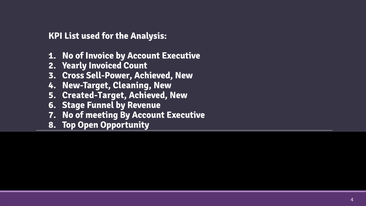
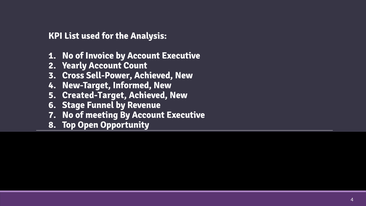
Yearly Invoiced: Invoiced -> Account
Cleaning: Cleaning -> Informed
